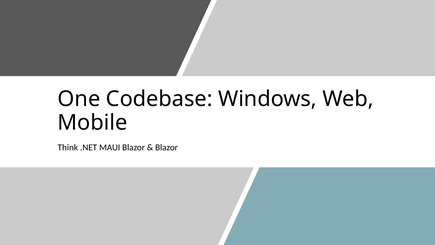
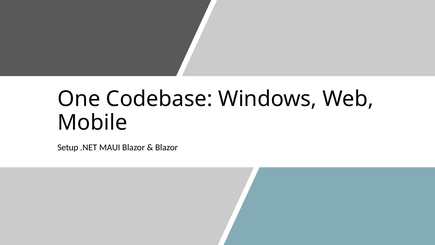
Think: Think -> Setup
